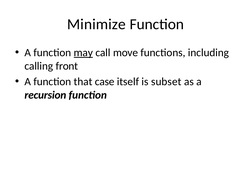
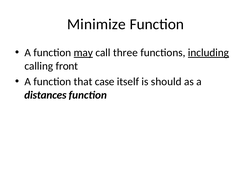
move: move -> three
including underline: none -> present
subset: subset -> should
recursion: recursion -> distances
